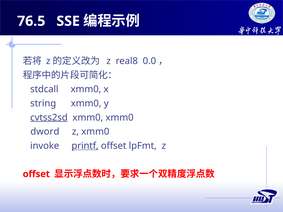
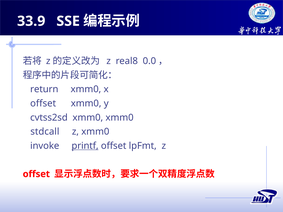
76.5: 76.5 -> 33.9
stdcall: stdcall -> return
string at (43, 103): string -> offset
cvtss2sd underline: present -> none
dword: dword -> stdcall
